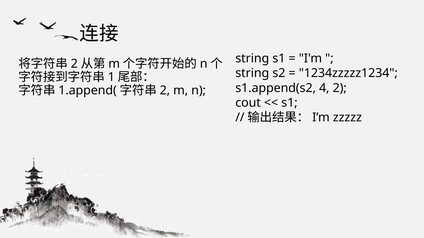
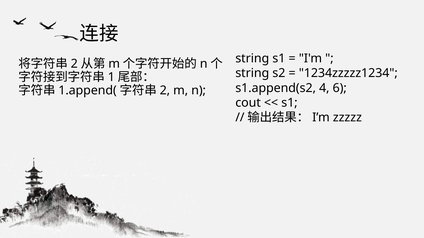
4 2: 2 -> 6
